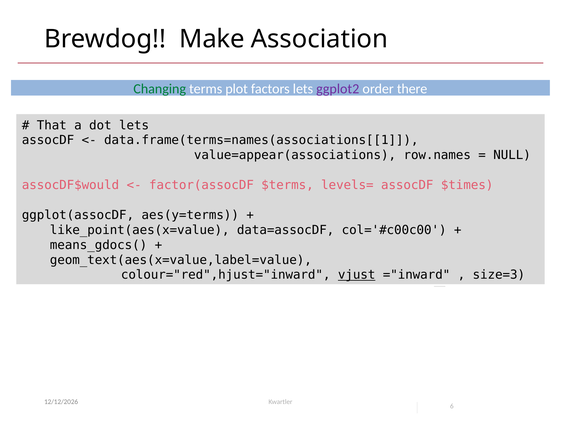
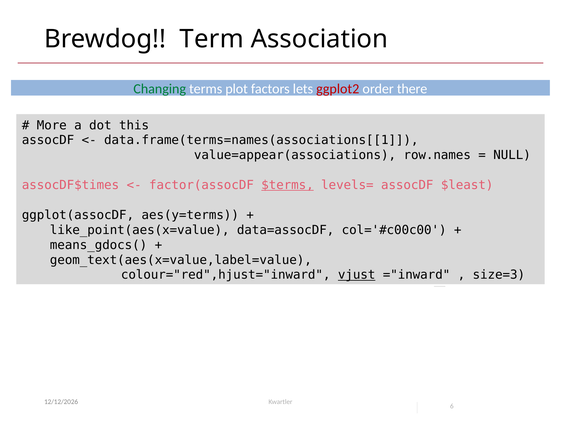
Make: Make -> Term
ggplot2 colour: purple -> red
That: That -> More
dot lets: lets -> this
assocDF$would: assocDF$would -> assocDF$times
$terms underline: none -> present
$times: $times -> $least
